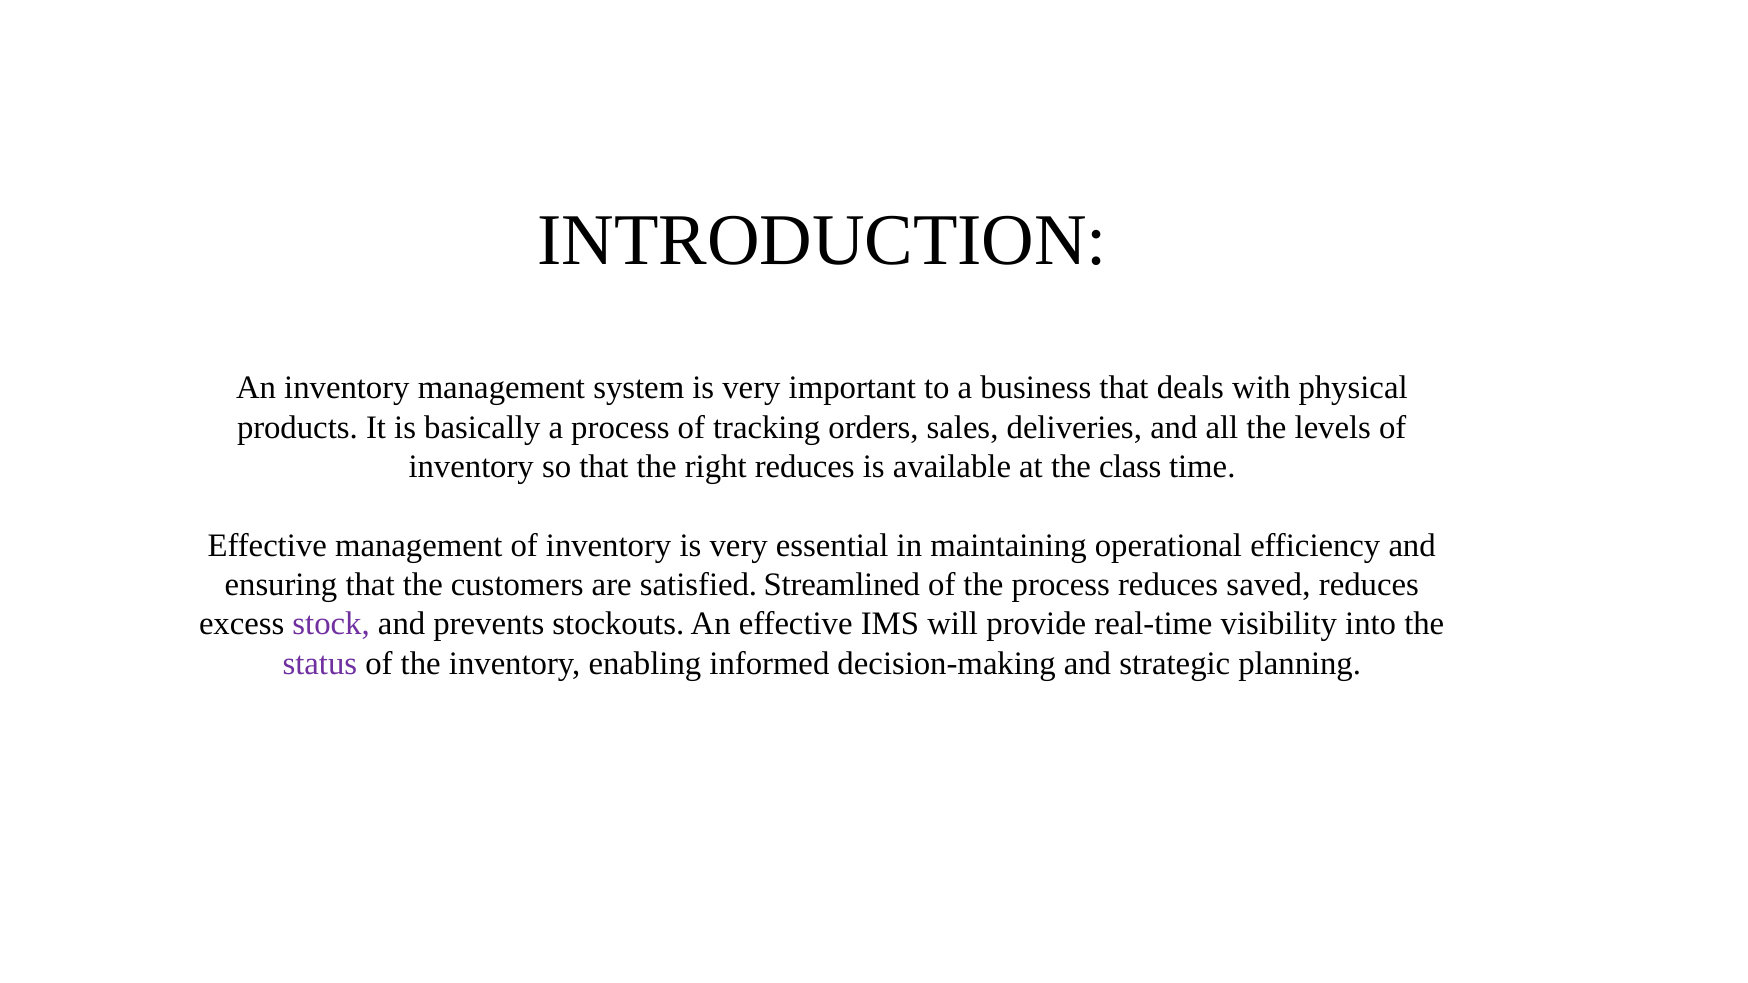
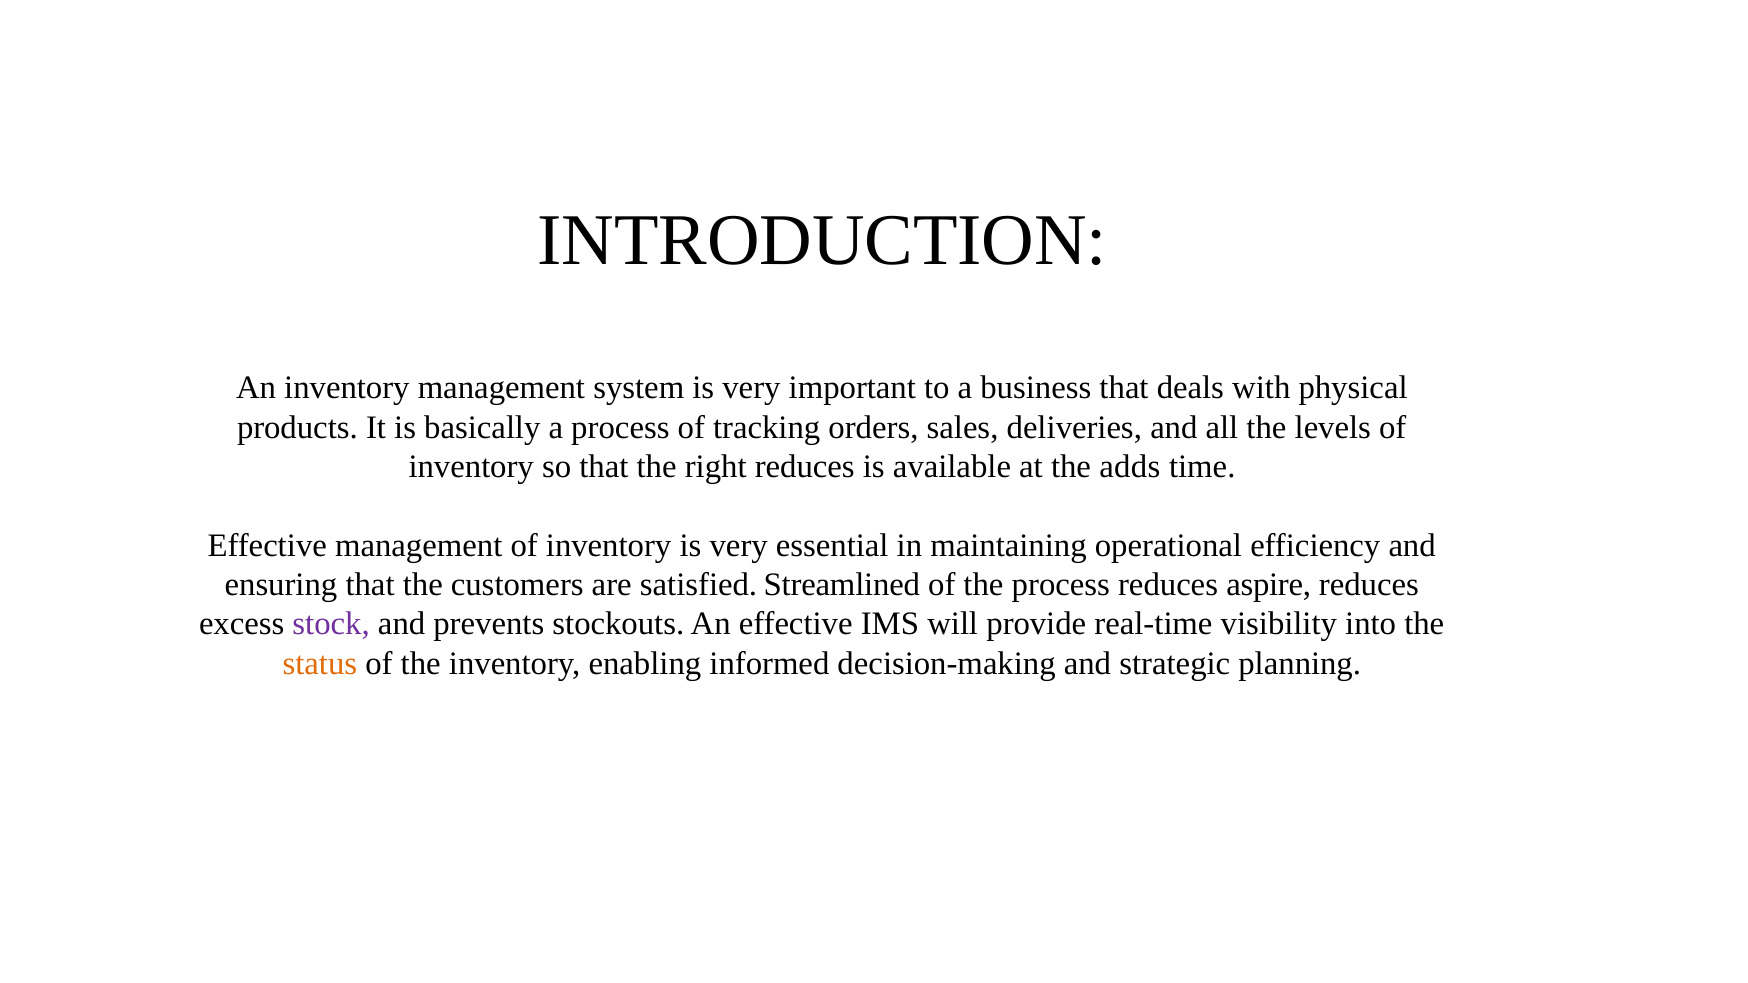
class: class -> adds
saved: saved -> aspire
status colour: purple -> orange
